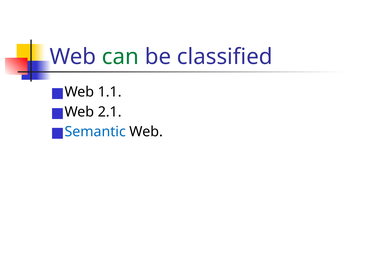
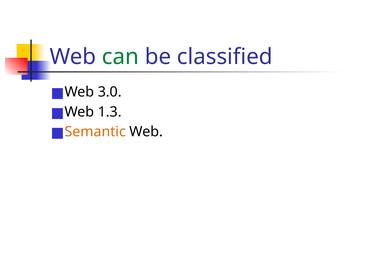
1.1: 1.1 -> 3.0
2.1: 2.1 -> 1.3
Semantic colour: blue -> orange
